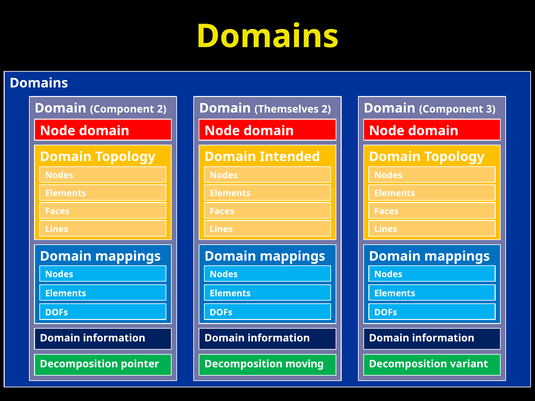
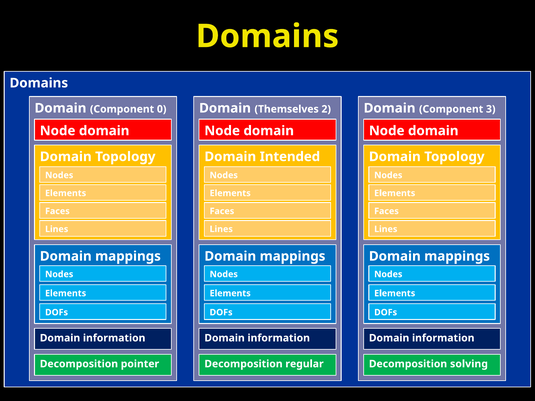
Component 2: 2 -> 0
moving: moving -> regular
variant: variant -> solving
